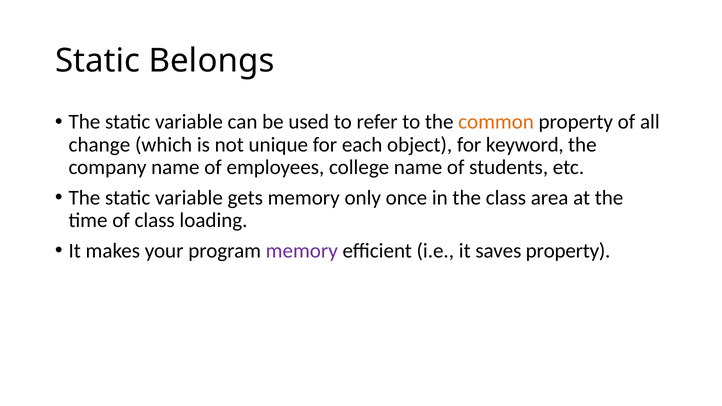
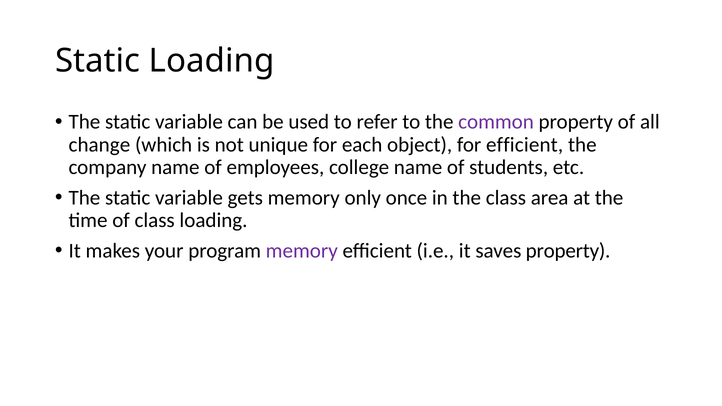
Static Belongs: Belongs -> Loading
common colour: orange -> purple
for keyword: keyword -> efficient
